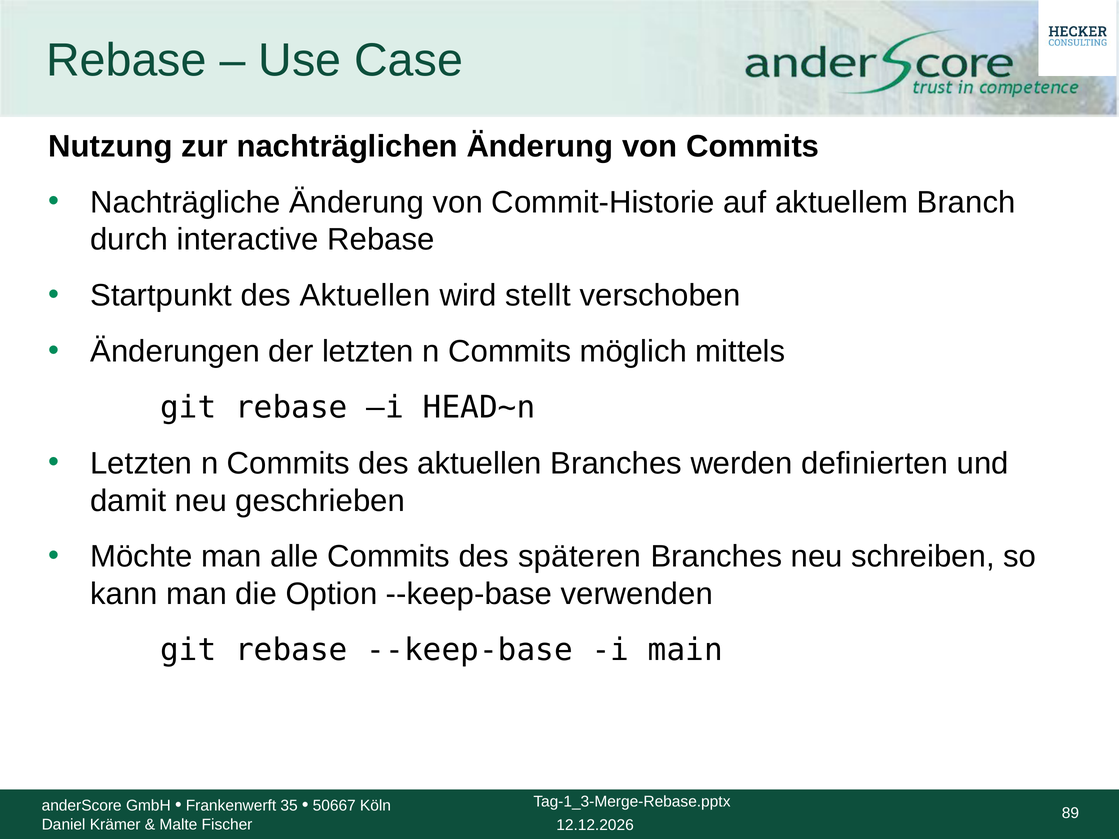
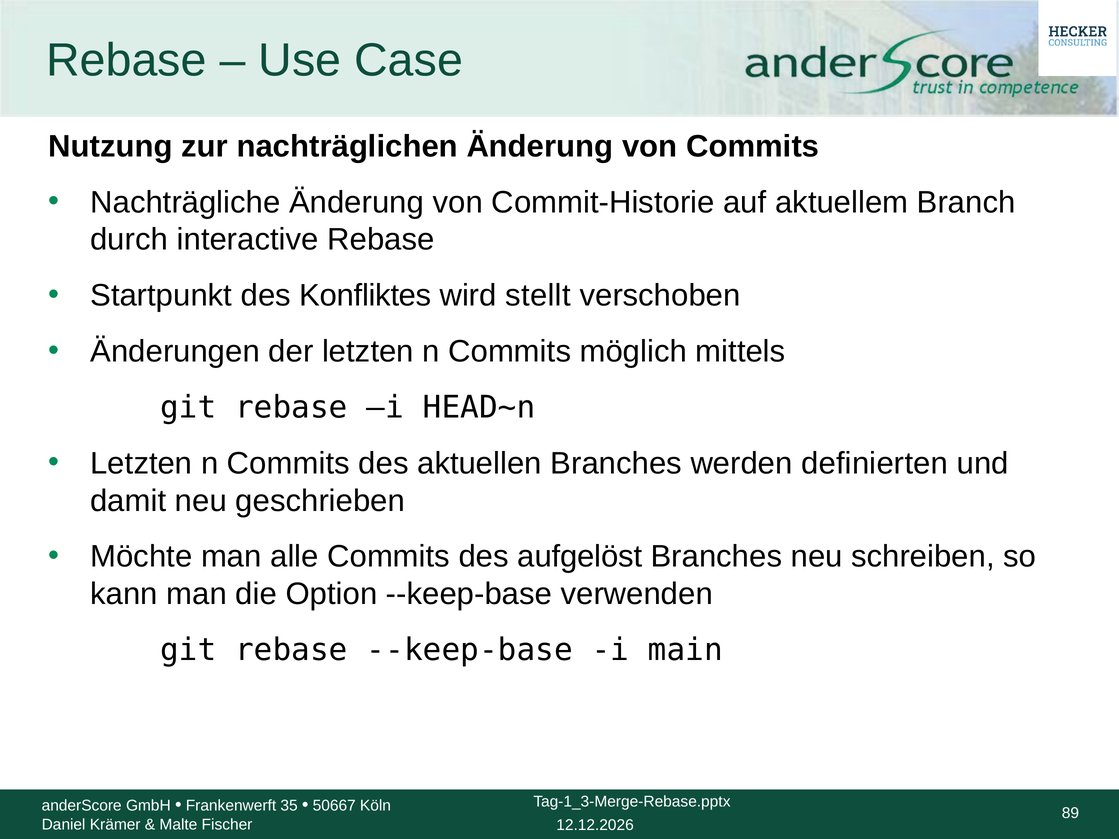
Startpunkt des Aktuellen: Aktuellen -> Konfliktes
späteren: späteren -> aufgelöst
